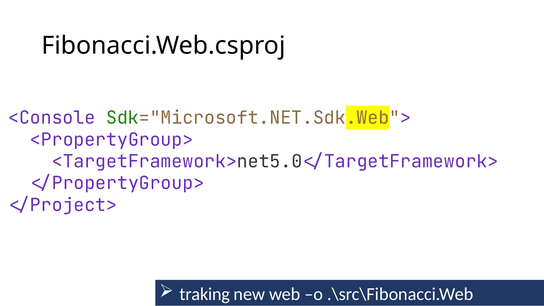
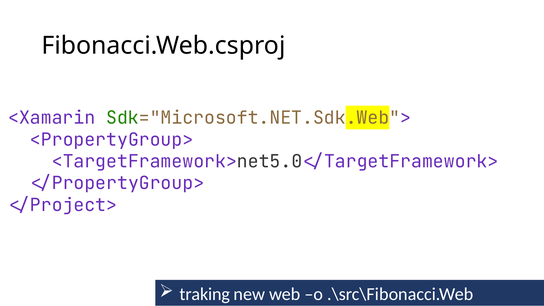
<Console: <Console -> <Xamarin
